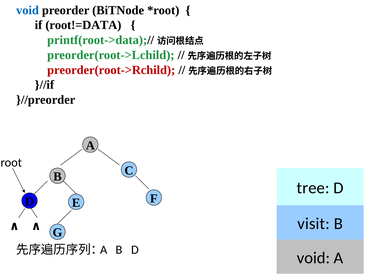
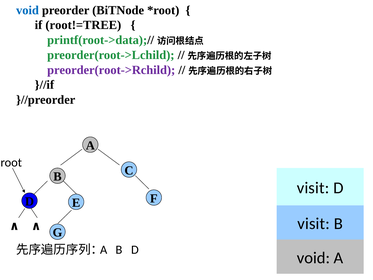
root!=DATA: root!=DATA -> root!=TREE
preorder(root->Rchild colour: red -> purple
tree at (313, 188): tree -> visit
